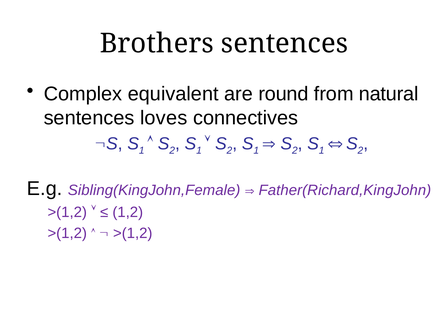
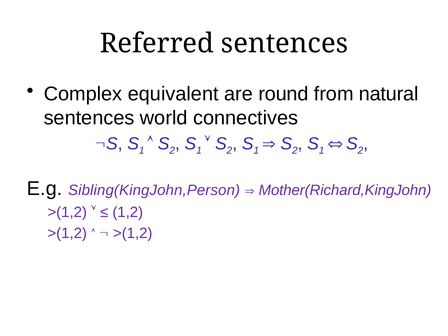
Brothers: Brothers -> Referred
loves: loves -> world
Sibling(KingJohn,Female: Sibling(KingJohn,Female -> Sibling(KingJohn,Person
Father(Richard,KingJohn: Father(Richard,KingJohn -> Mother(Richard,KingJohn
